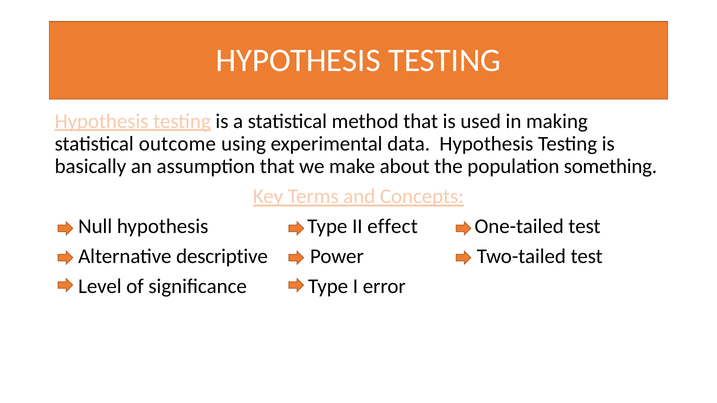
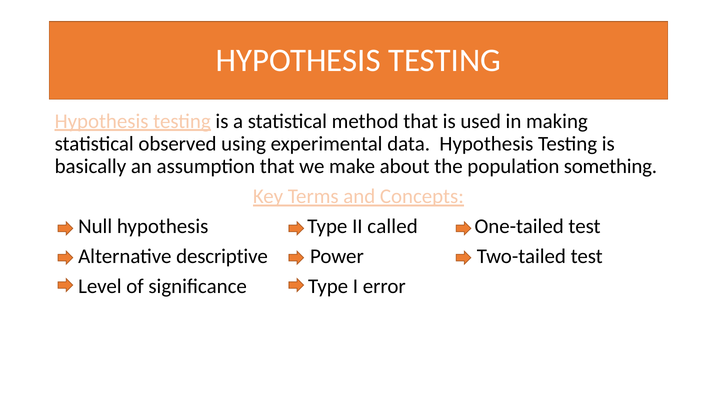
outcome: outcome -> observed
effect: effect -> called
